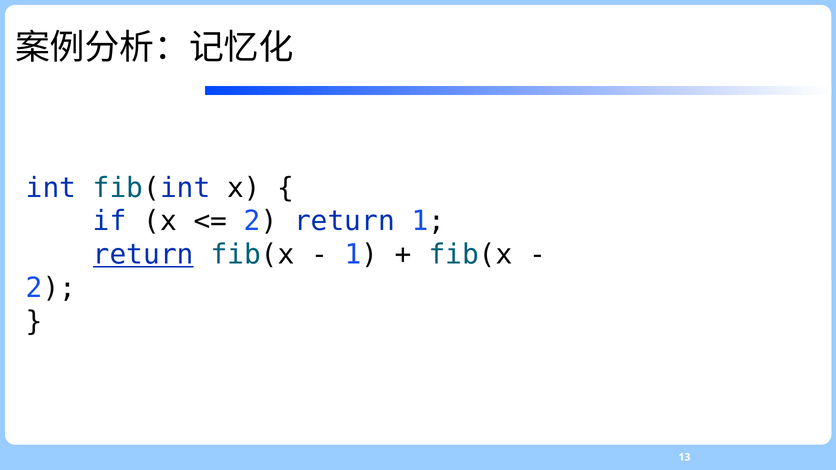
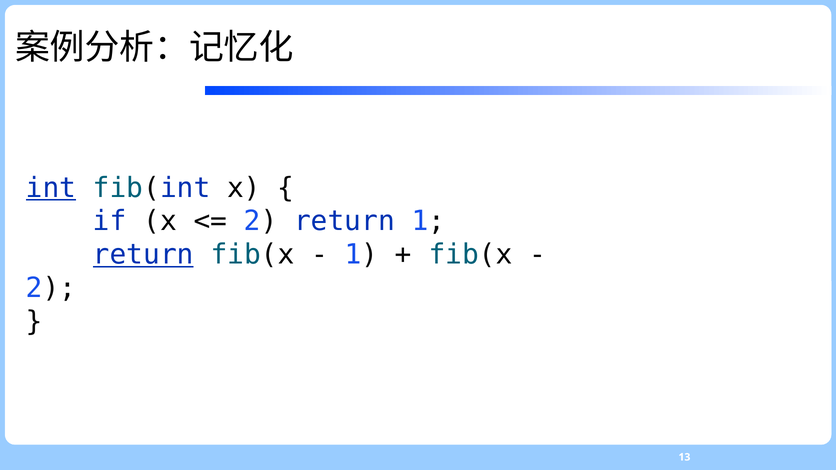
int underline: none -> present
